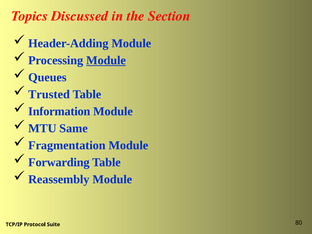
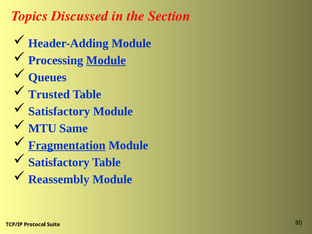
Information at (59, 111): Information -> Satisfactory
Fragmentation underline: none -> present
Forwarding at (59, 162): Forwarding -> Satisfactory
